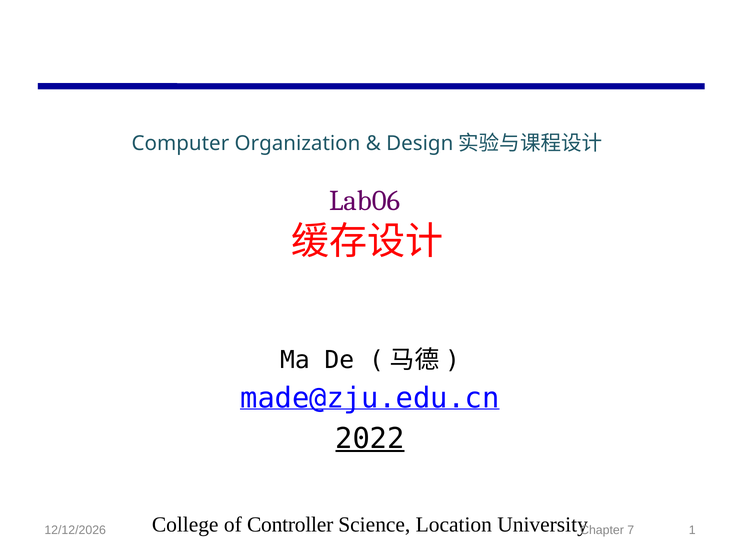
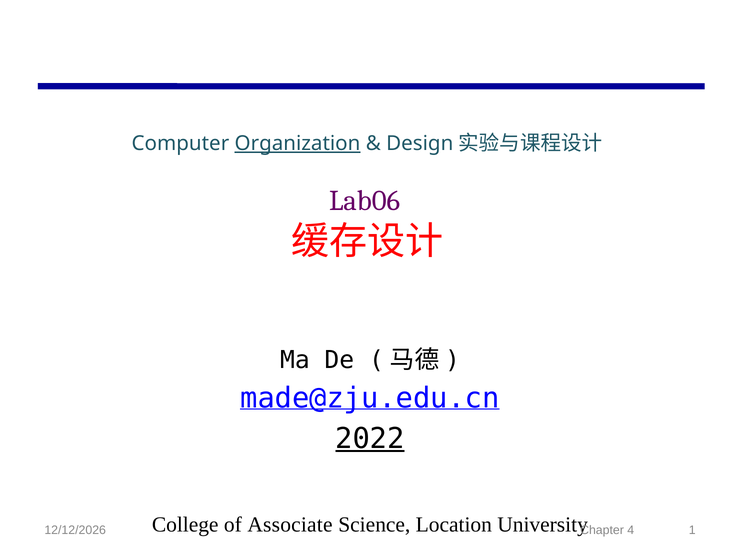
Organization underline: none -> present
Controller: Controller -> Associate
7: 7 -> 4
